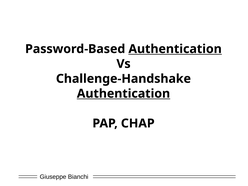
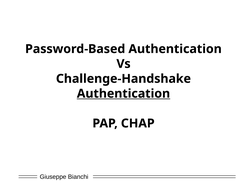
Authentication at (175, 49) underline: present -> none
